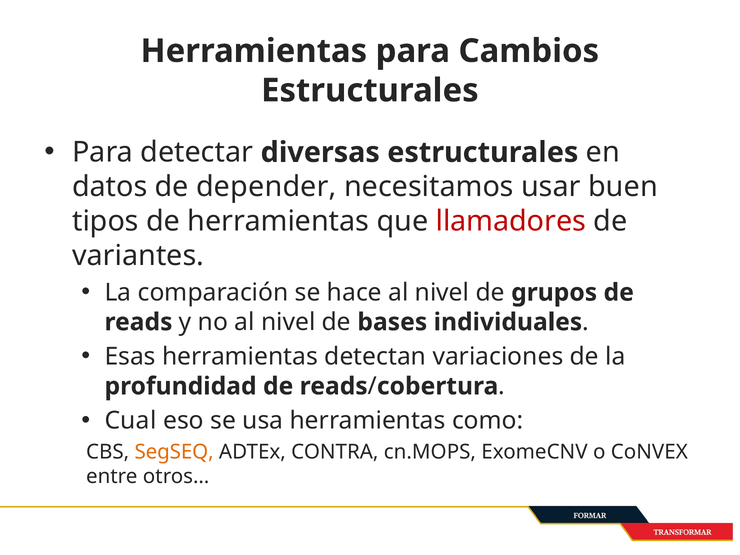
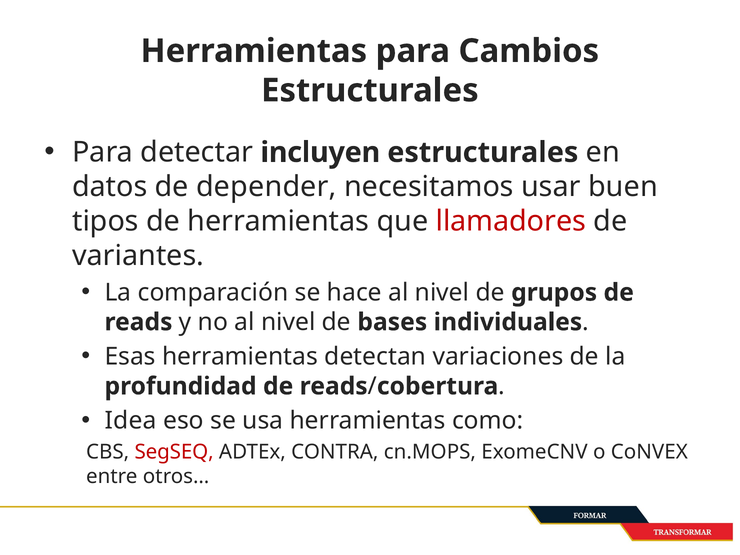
diversas: diversas -> incluyen
Cual: Cual -> Idea
SegSEQ colour: orange -> red
